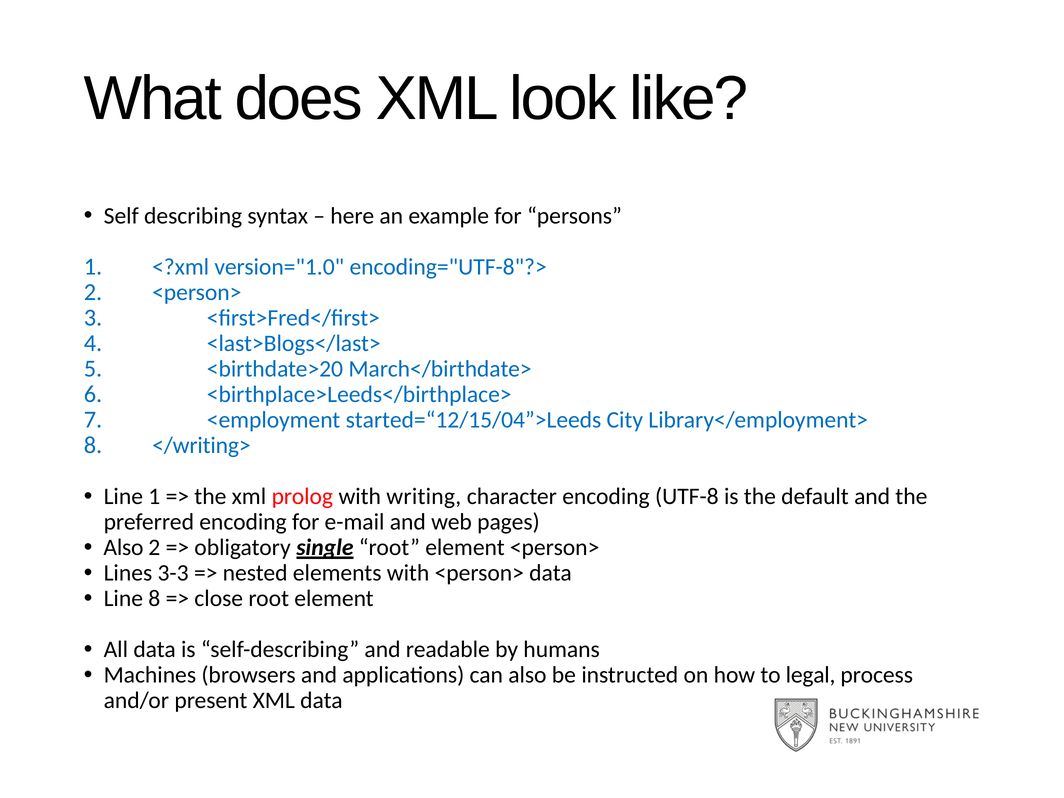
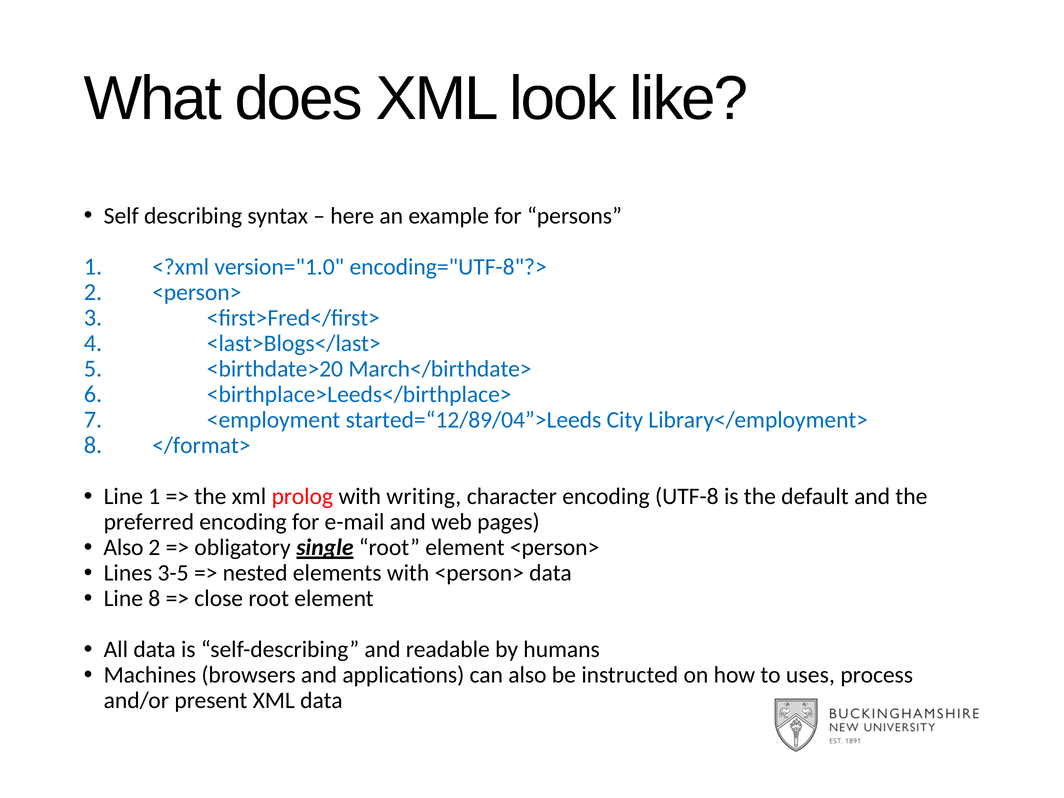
started=“12/15/04”>Leeds: started=“12/15/04”>Leeds -> started=“12/89/04”>Leeds
</writing>: </writing> -> </format>
3-3: 3-3 -> 3-5
legal: legal -> uses
